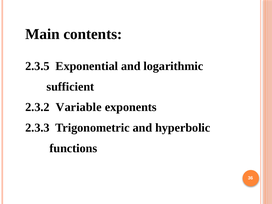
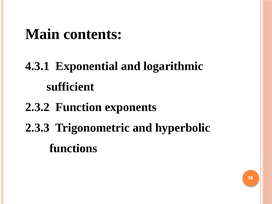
2.3.5: 2.3.5 -> 4.3.1
Variable: Variable -> Function
